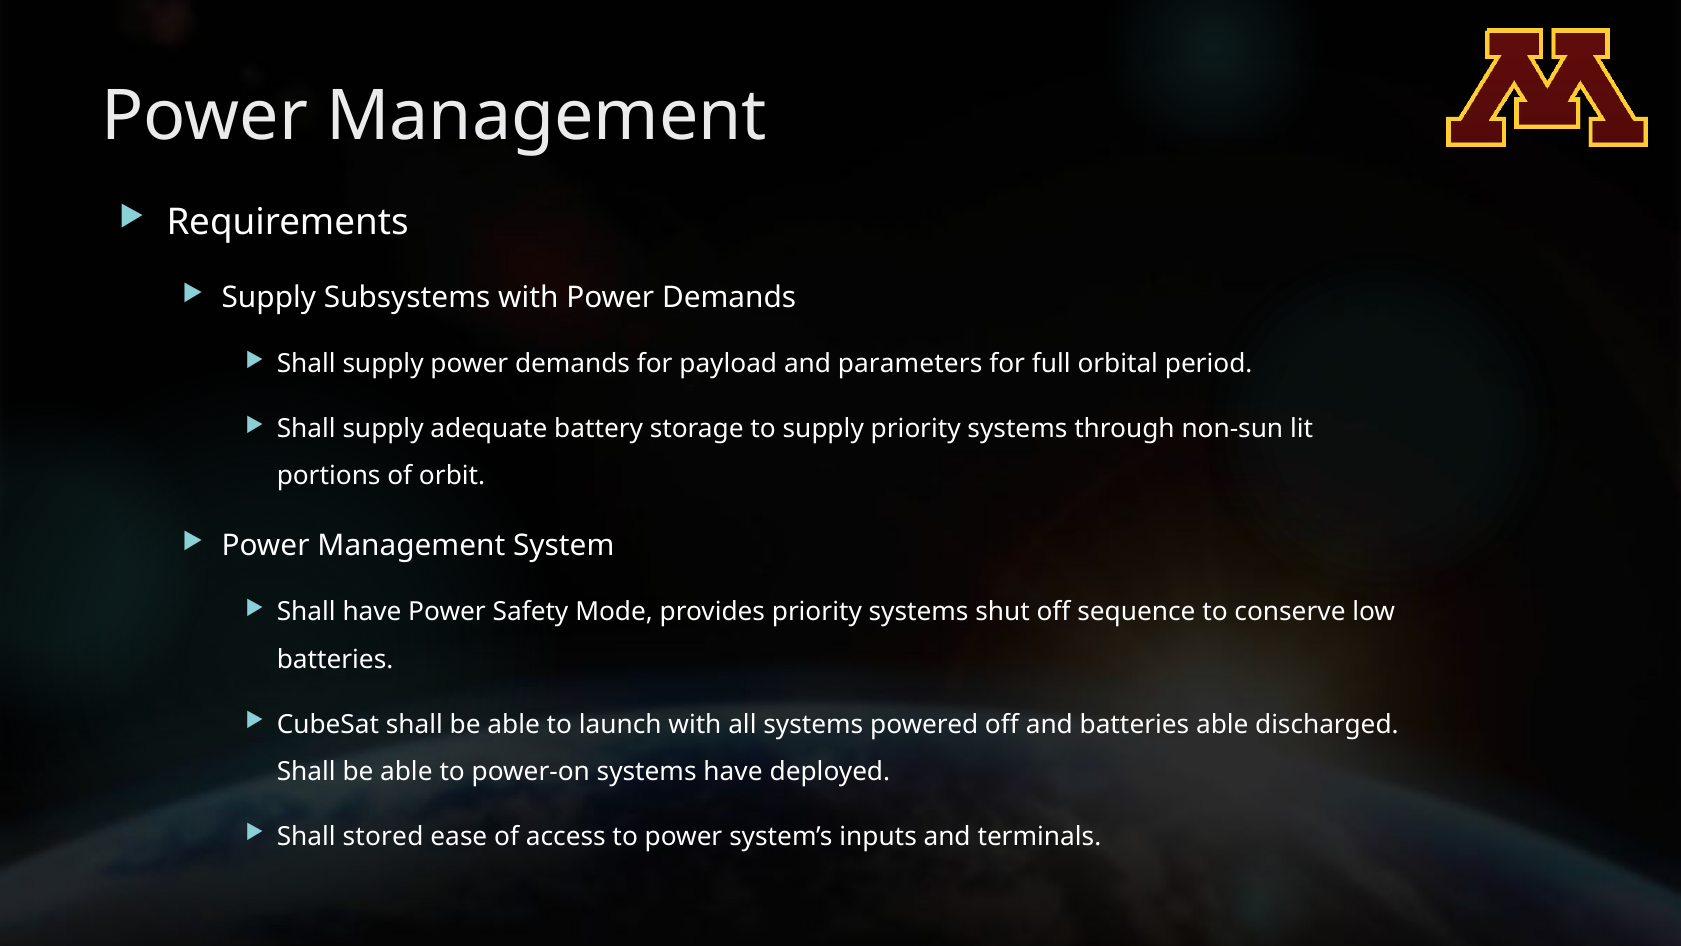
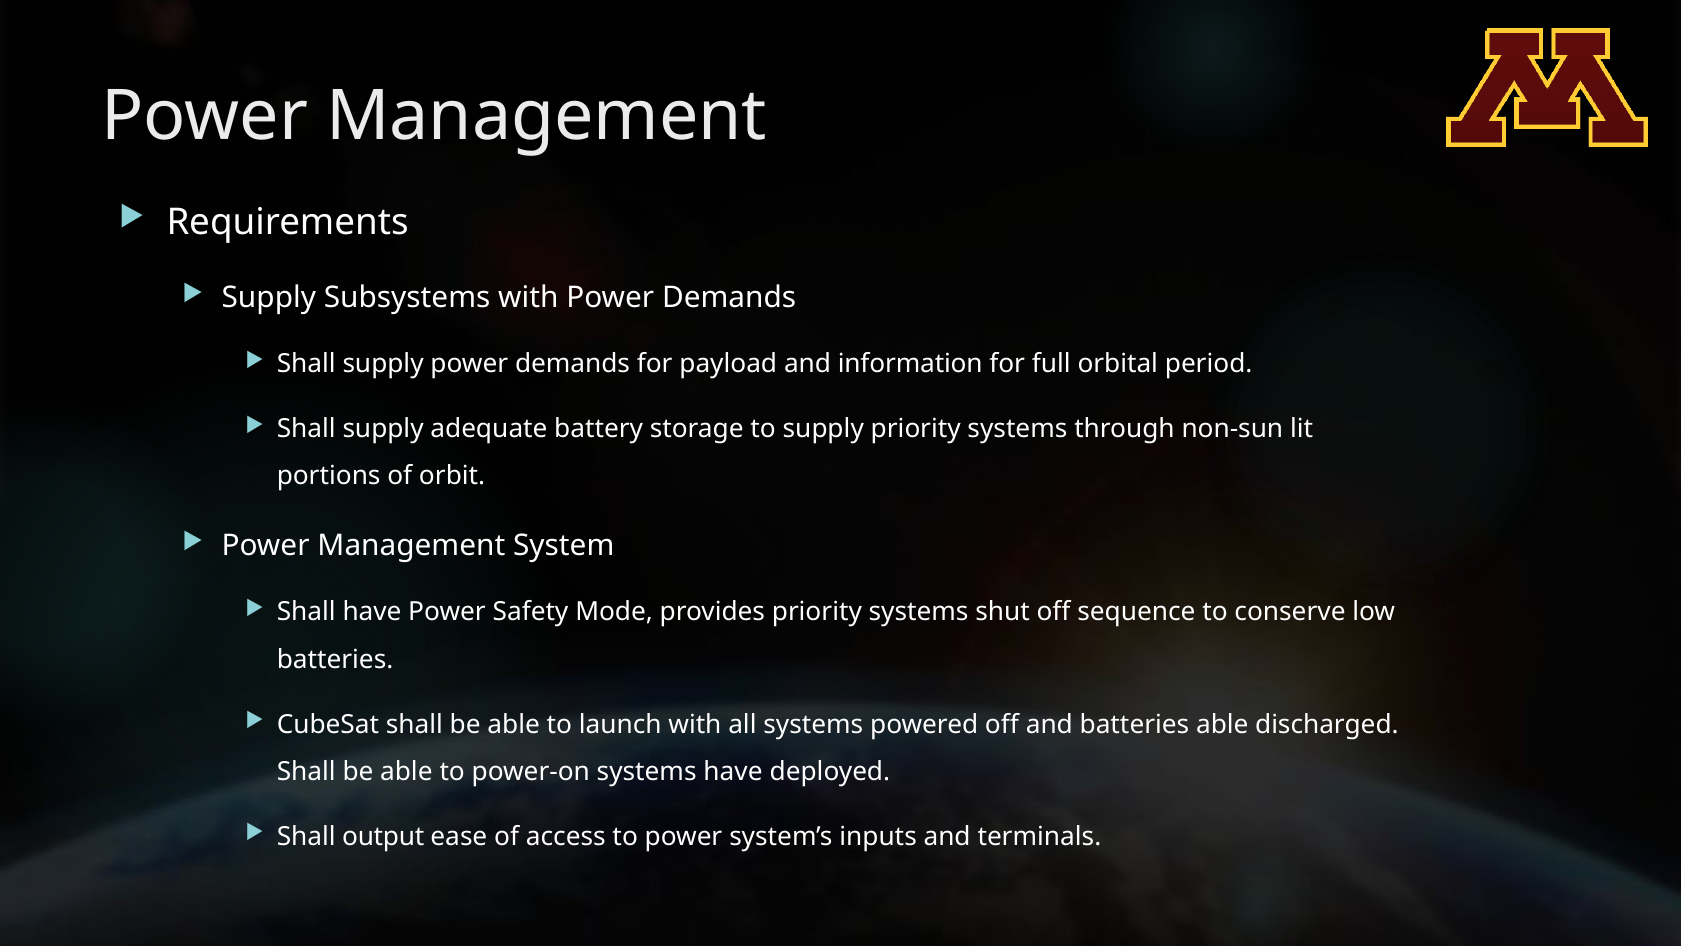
parameters: parameters -> information
stored: stored -> output
